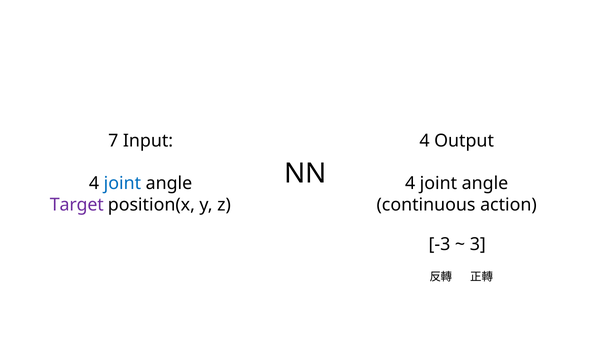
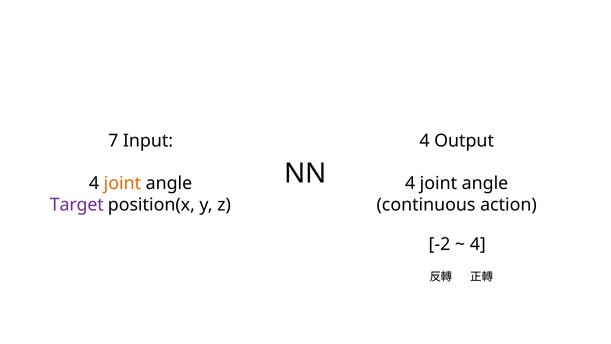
joint at (122, 183) colour: blue -> orange
-3: -3 -> -2
3 at (478, 244): 3 -> 4
